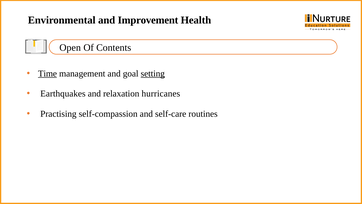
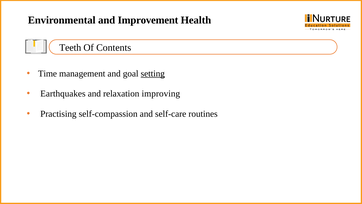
Open: Open -> Teeth
Time underline: present -> none
hurricanes: hurricanes -> improving
